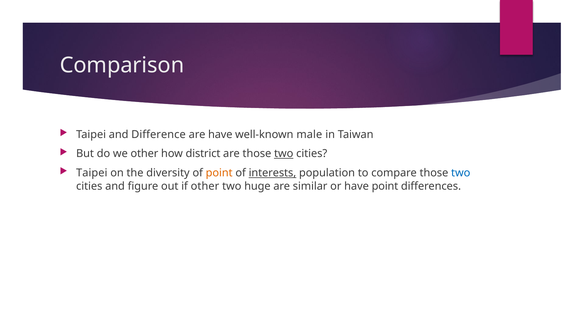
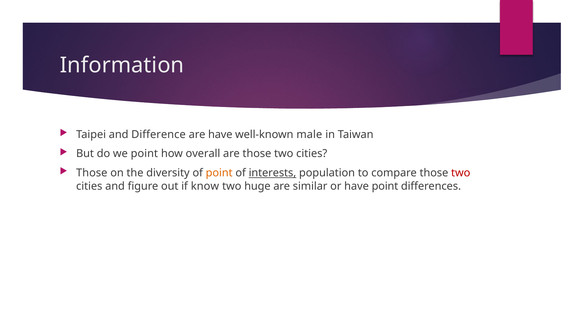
Comparison: Comparison -> Information
we other: other -> point
district: district -> overall
two at (284, 153) underline: present -> none
Taipei at (92, 173): Taipei -> Those
two at (461, 173) colour: blue -> red
if other: other -> know
